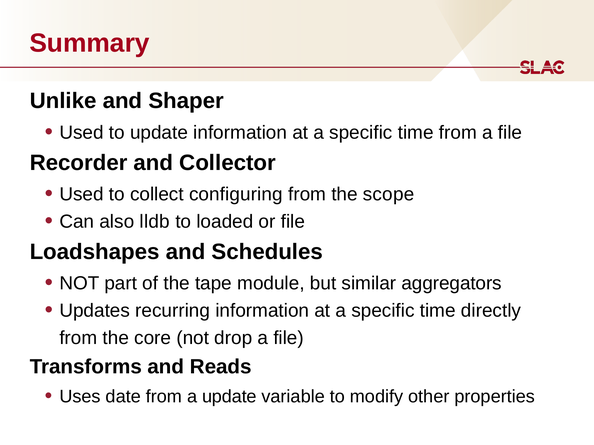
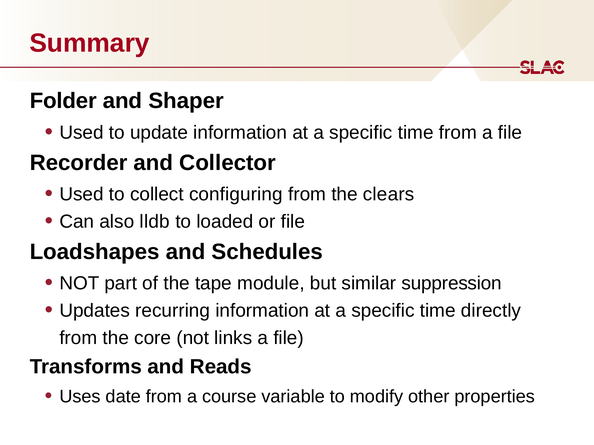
Unlike: Unlike -> Folder
scope: scope -> clears
aggregators: aggregators -> suppression
drop: drop -> links
a update: update -> course
